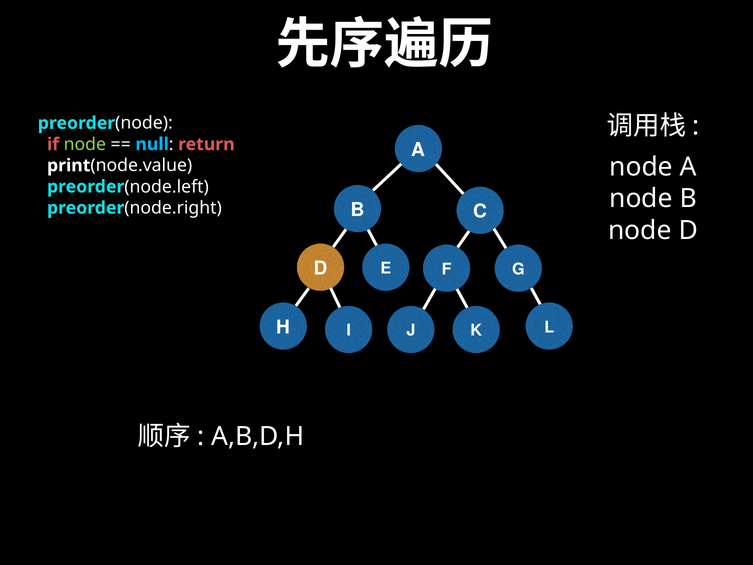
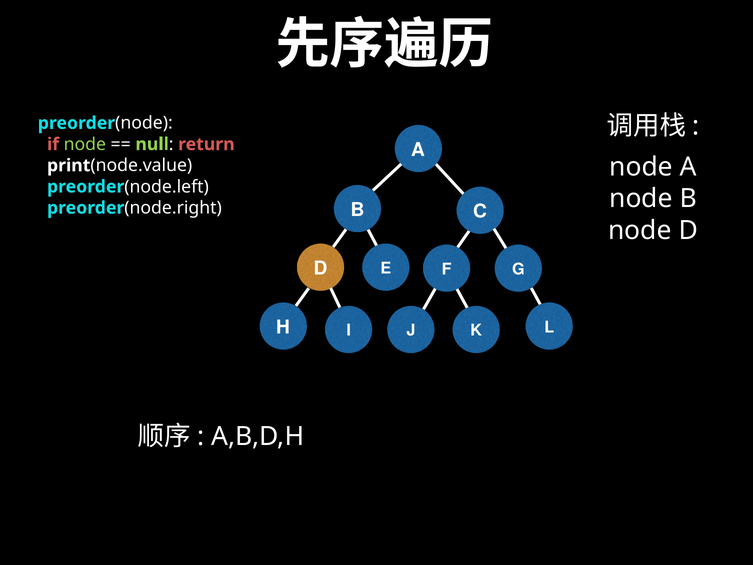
null colour: light blue -> light green
